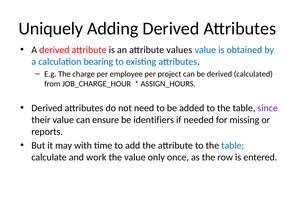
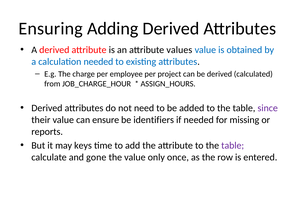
Uniquely: Uniquely -> Ensuring
calculation bearing: bearing -> needed
with: with -> keys
table at (233, 146) colour: blue -> purple
work: work -> gone
